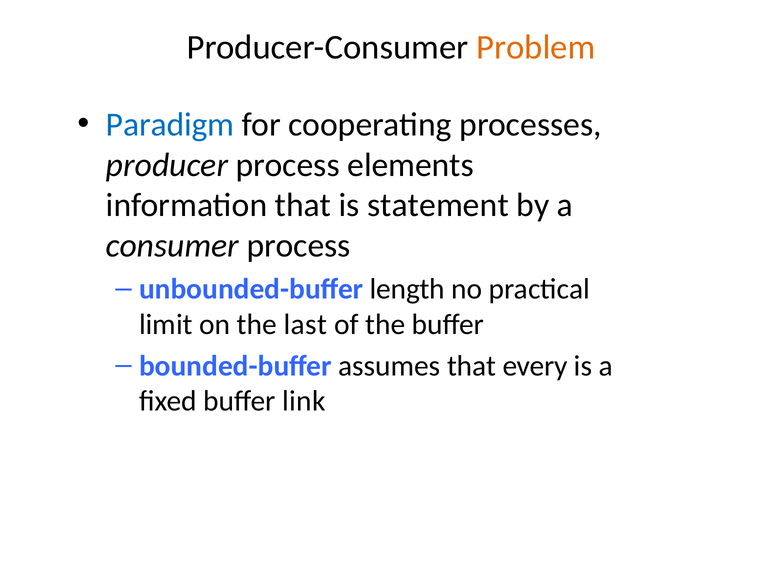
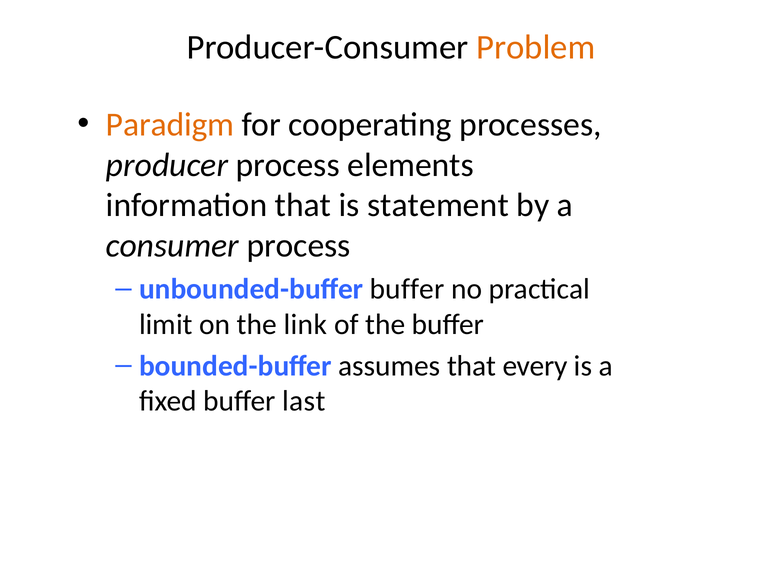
Paradigm colour: blue -> orange
unbounded-buffer length: length -> buffer
last: last -> link
link: link -> last
